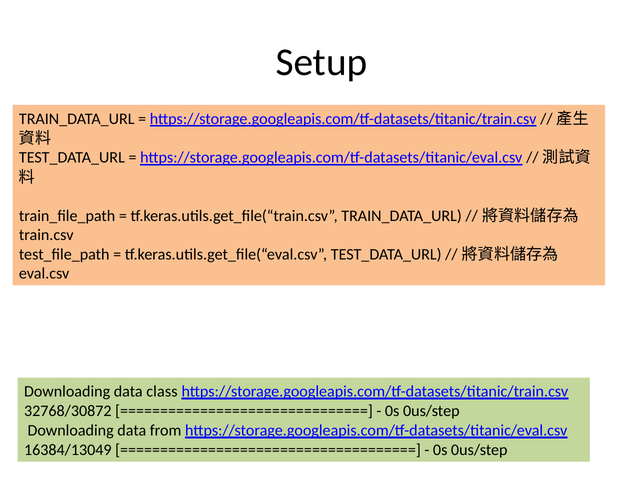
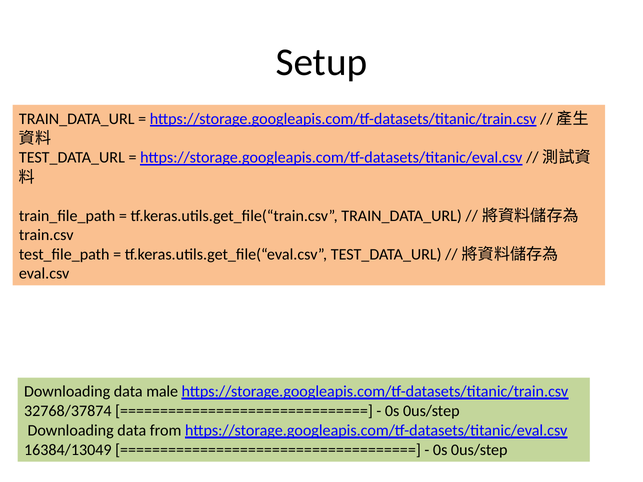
class: class -> male
32768/30872: 32768/30872 -> 32768/37874
